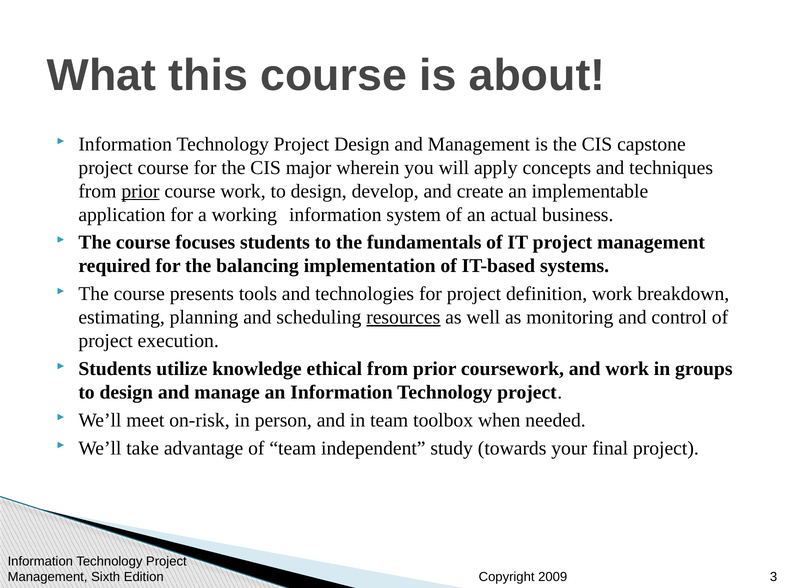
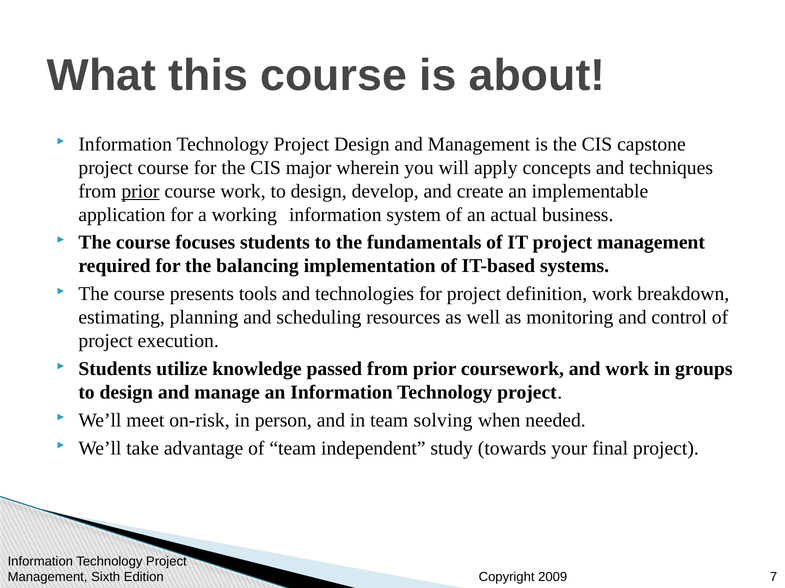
resources underline: present -> none
ethical: ethical -> passed
toolbox: toolbox -> solving
3: 3 -> 7
